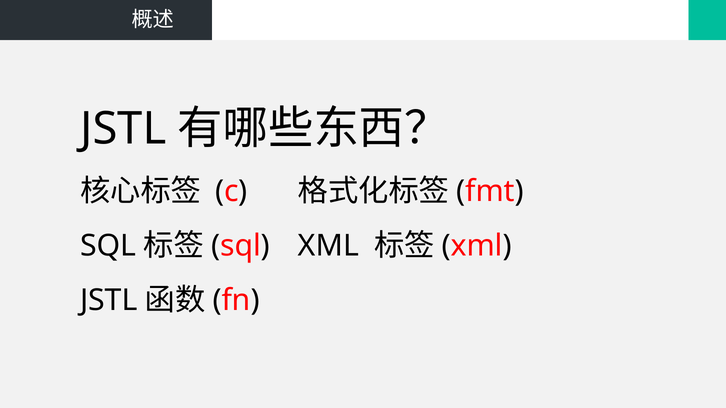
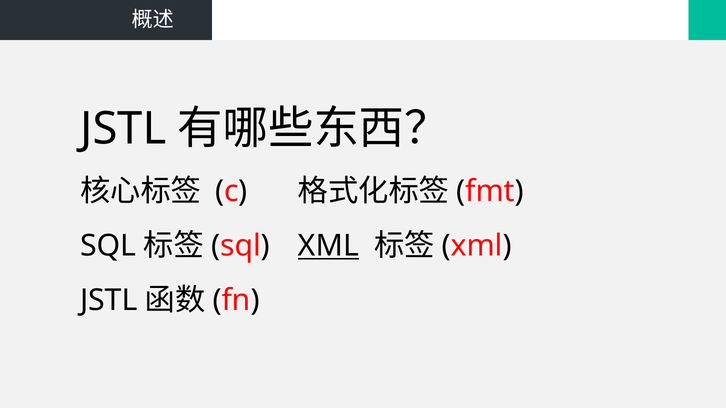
XML at (328, 246) underline: none -> present
